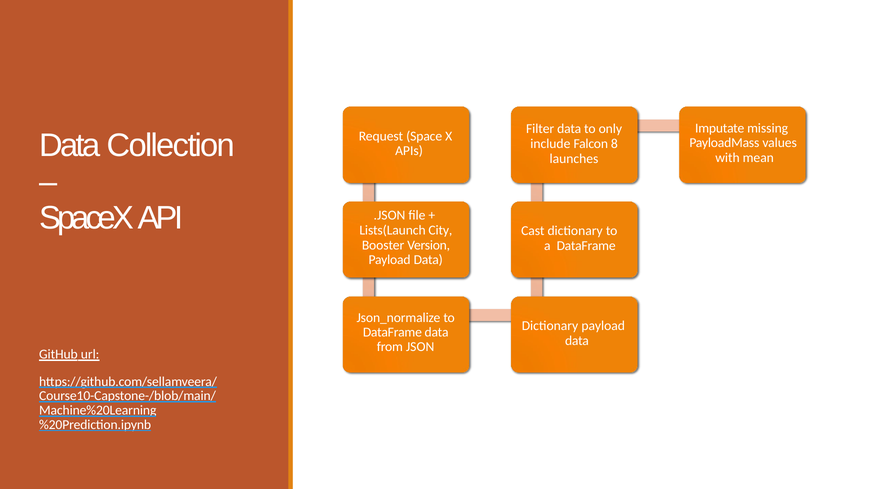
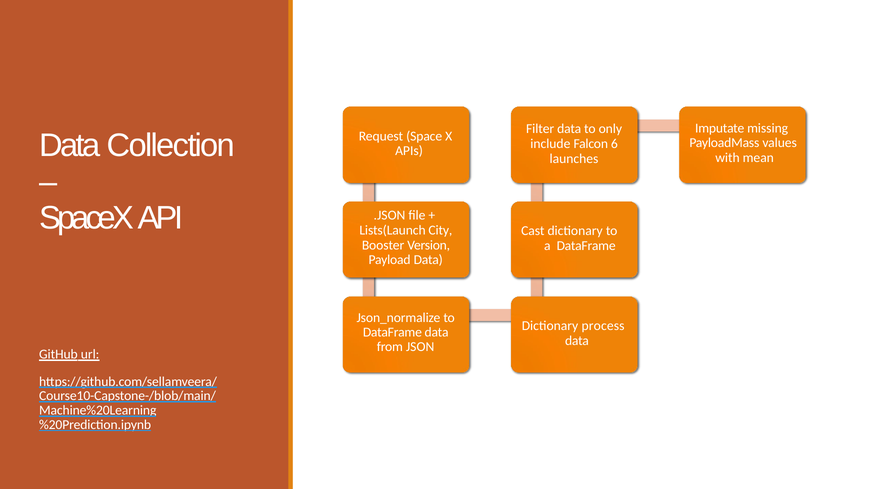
8: 8 -> 6
Dictionary payload: payload -> process
